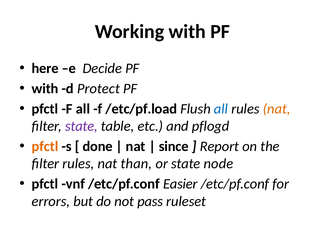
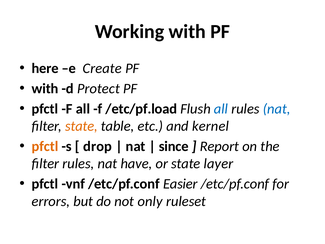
Decide: Decide -> Create
nat at (277, 109) colour: orange -> blue
state at (81, 126) colour: purple -> orange
pflogd: pflogd -> kernel
done: done -> drop
than: than -> have
node: node -> layer
pass: pass -> only
